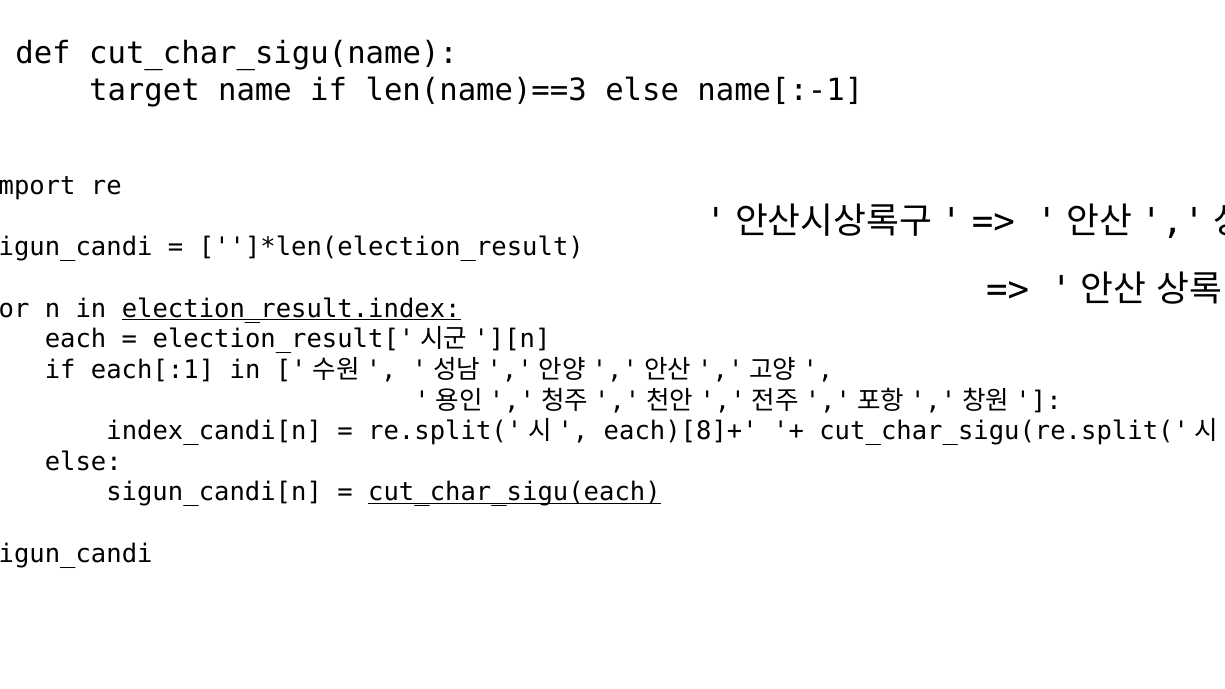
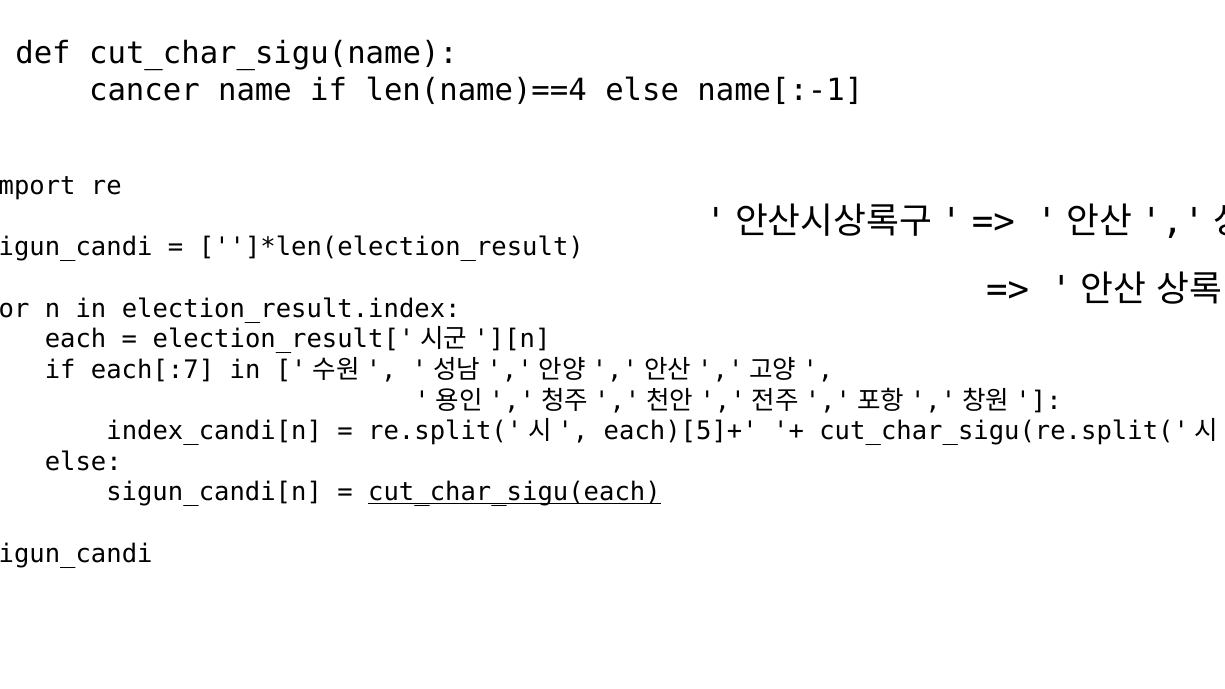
target: target -> cancer
len(name)==3: len(name)==3 -> len(name)==4
election_result.index underline: present -> none
each[:1: each[:1 -> each[:7
each)[8]+: each)[8]+ -> each)[5]+
